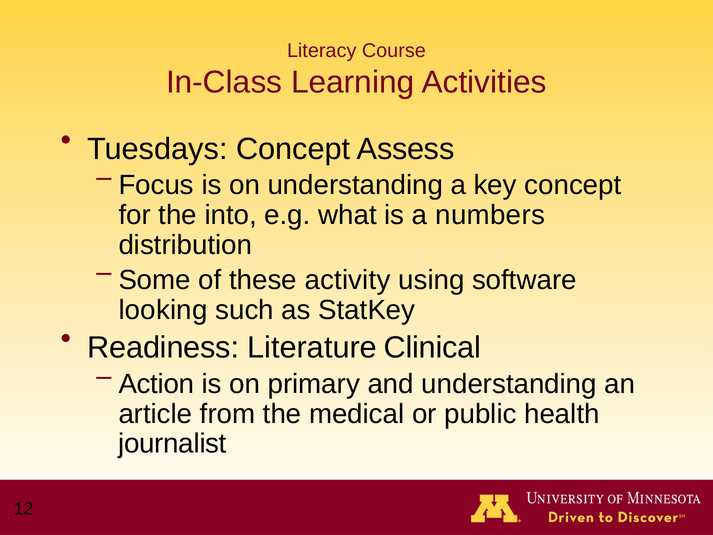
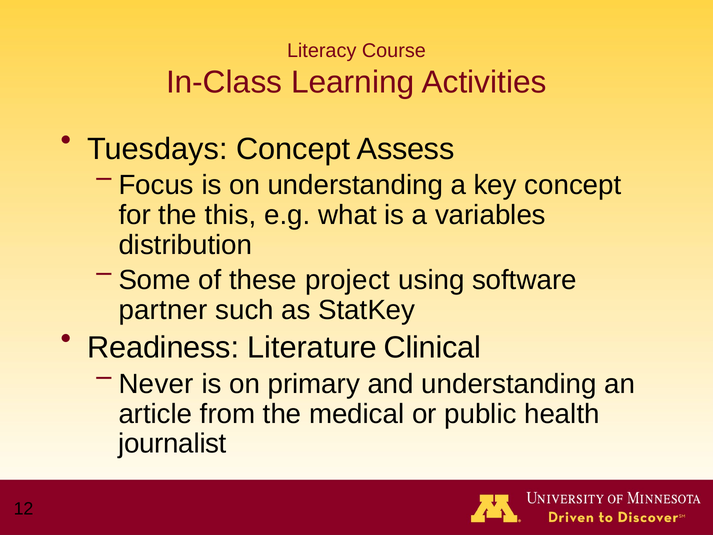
into: into -> this
numbers: numbers -> variables
activity: activity -> project
looking: looking -> partner
Action: Action -> Never
